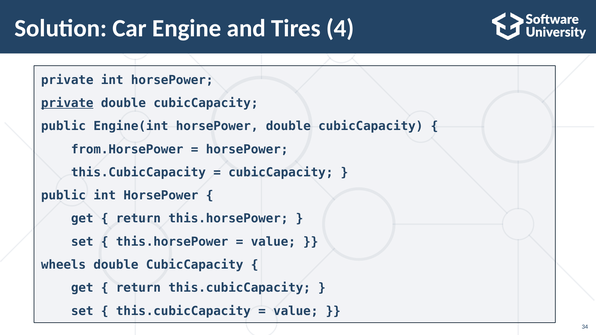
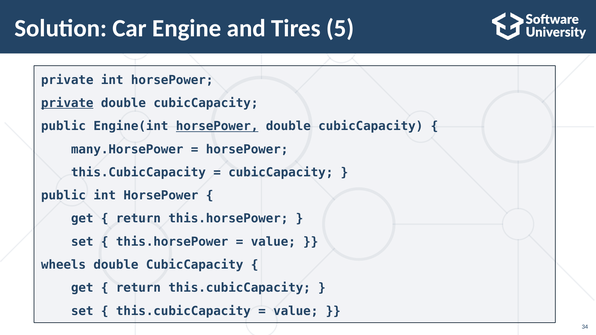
4: 4 -> 5
horsePower at (217, 126) underline: none -> present
from.HorsePower: from.HorsePower -> many.HorsePower
